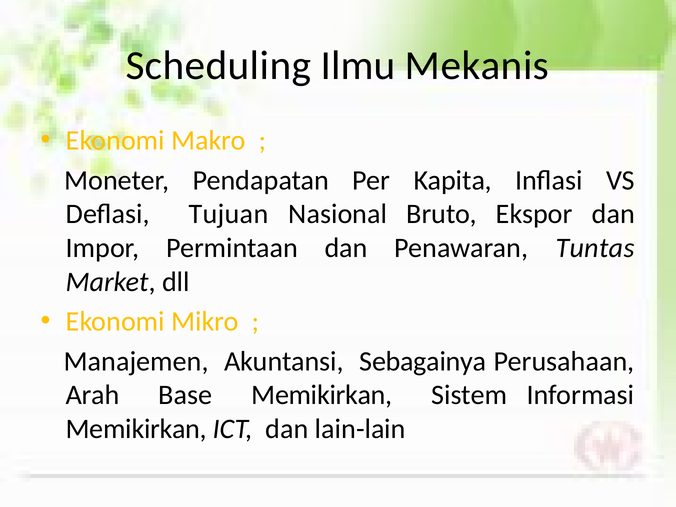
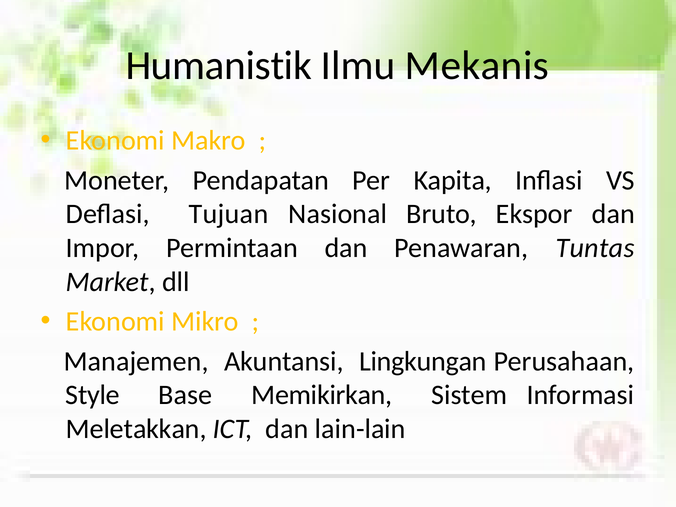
Scheduling: Scheduling -> Humanistik
Sebagainya: Sebagainya -> Lingkungan
Arah: Arah -> Style
Memikirkan at (136, 429): Memikirkan -> Meletakkan
